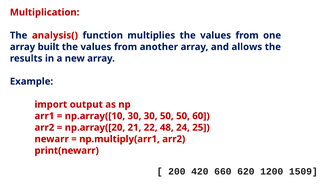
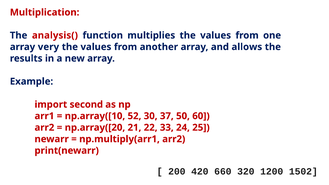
built: built -> very
output: output -> second
np.array([10 30: 30 -> 52
30 50: 50 -> 37
48: 48 -> 33
620: 620 -> 320
1509: 1509 -> 1502
